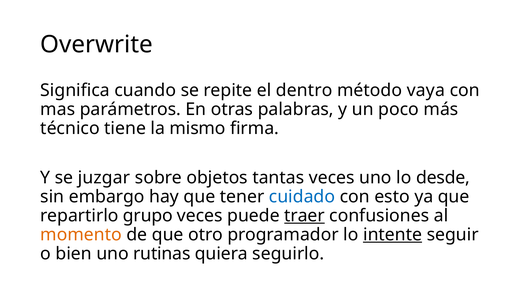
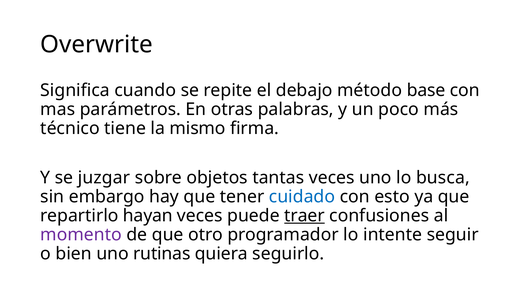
dentro: dentro -> debajo
vaya: vaya -> base
desde: desde -> busca
grupo: grupo -> hayan
momento colour: orange -> purple
intente underline: present -> none
